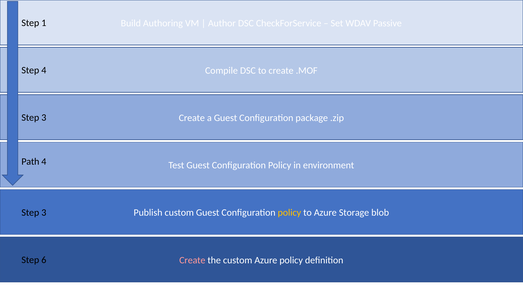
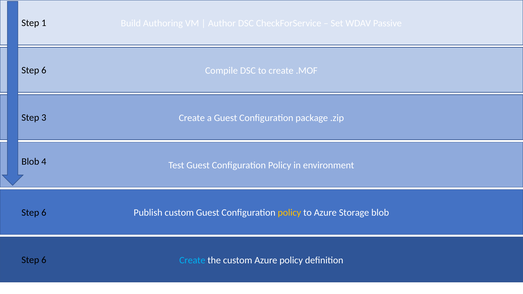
4 at (44, 70): 4 -> 6
Path at (30, 162): Path -> Blob
3 at (44, 213): 3 -> 6
Create at (192, 260) colour: pink -> light blue
